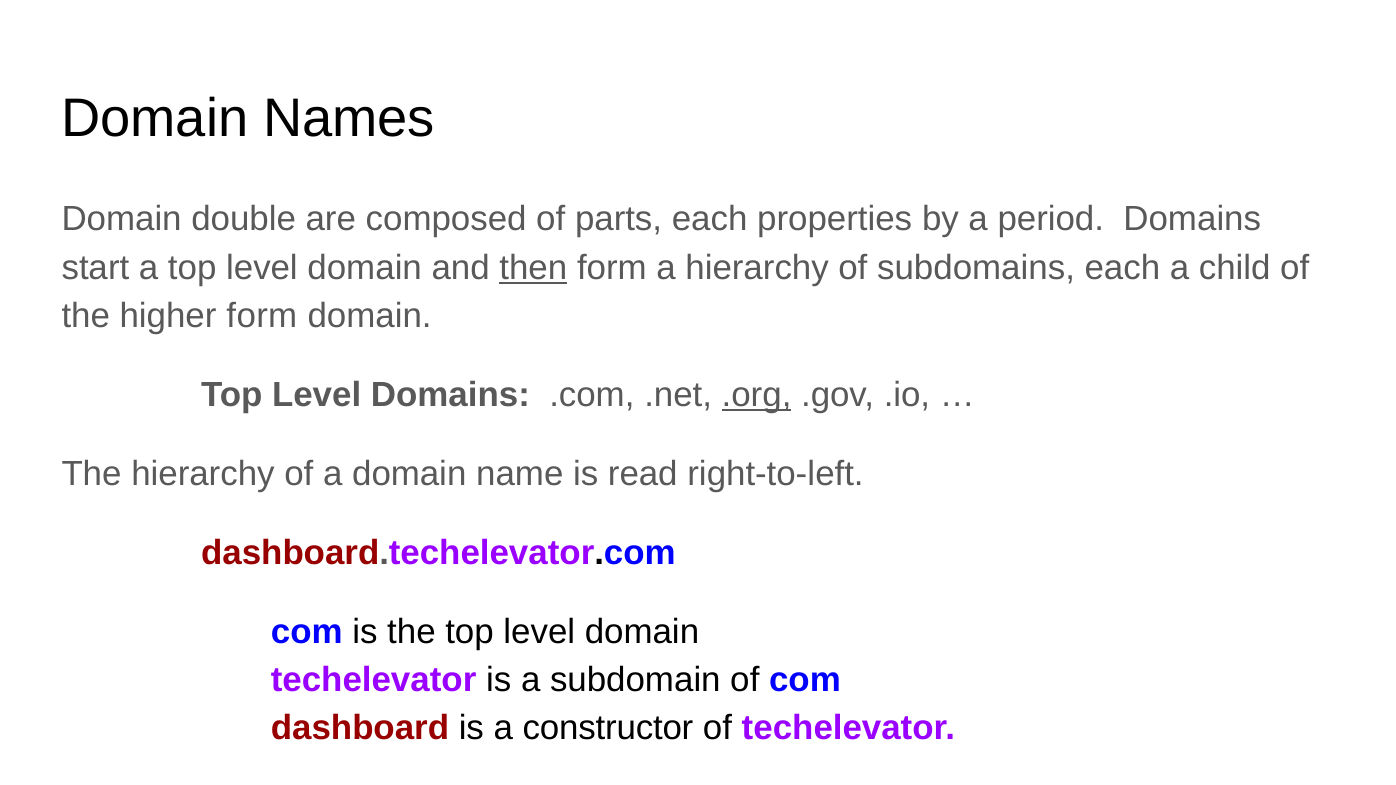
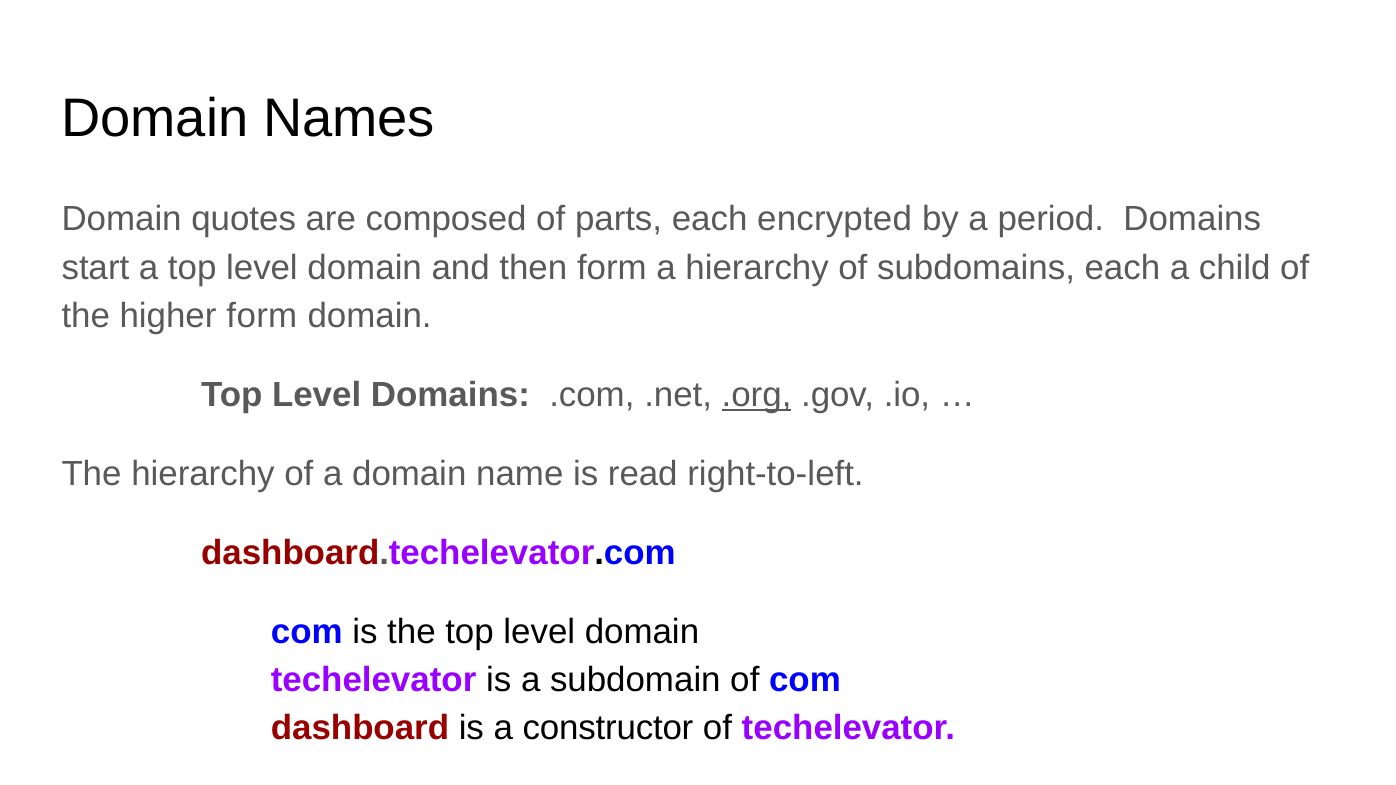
double: double -> quotes
properties: properties -> encrypted
then underline: present -> none
